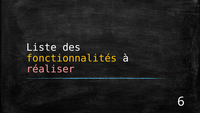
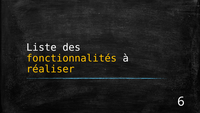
réaliser colour: pink -> yellow
